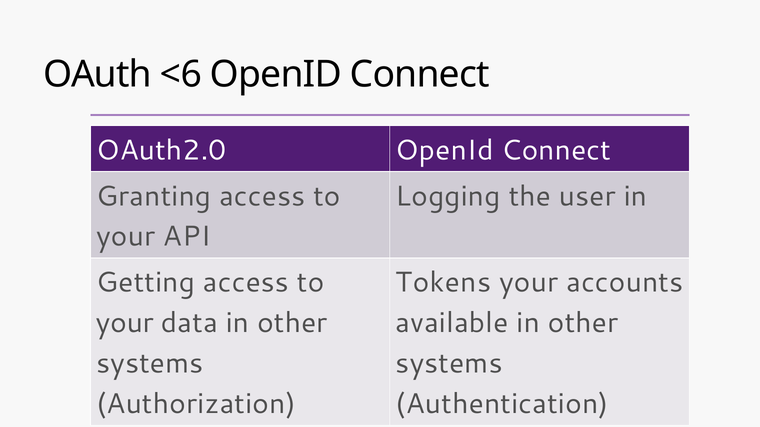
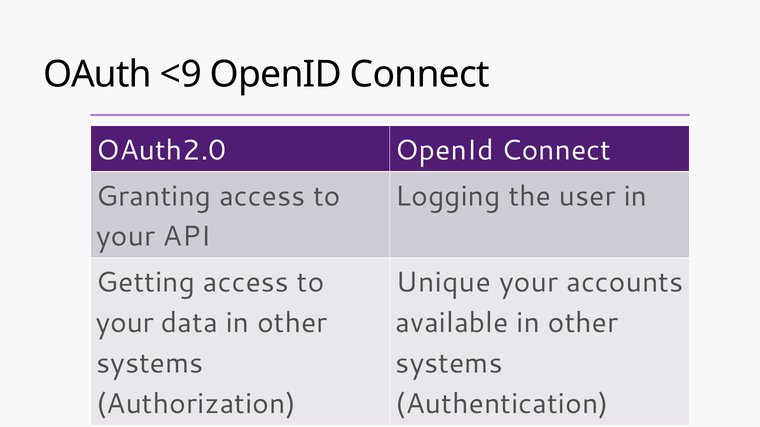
<6: <6 -> <9
Tokens: Tokens -> Unique
